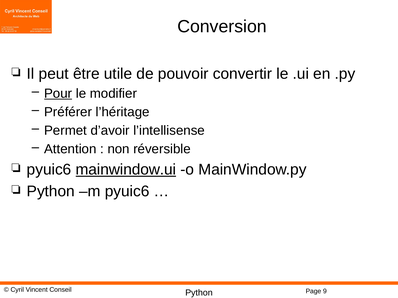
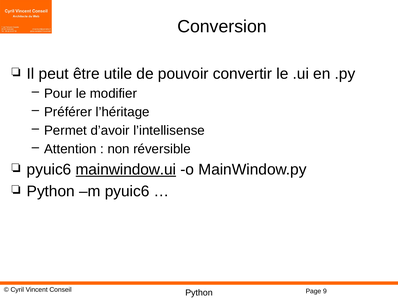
Pour underline: present -> none
